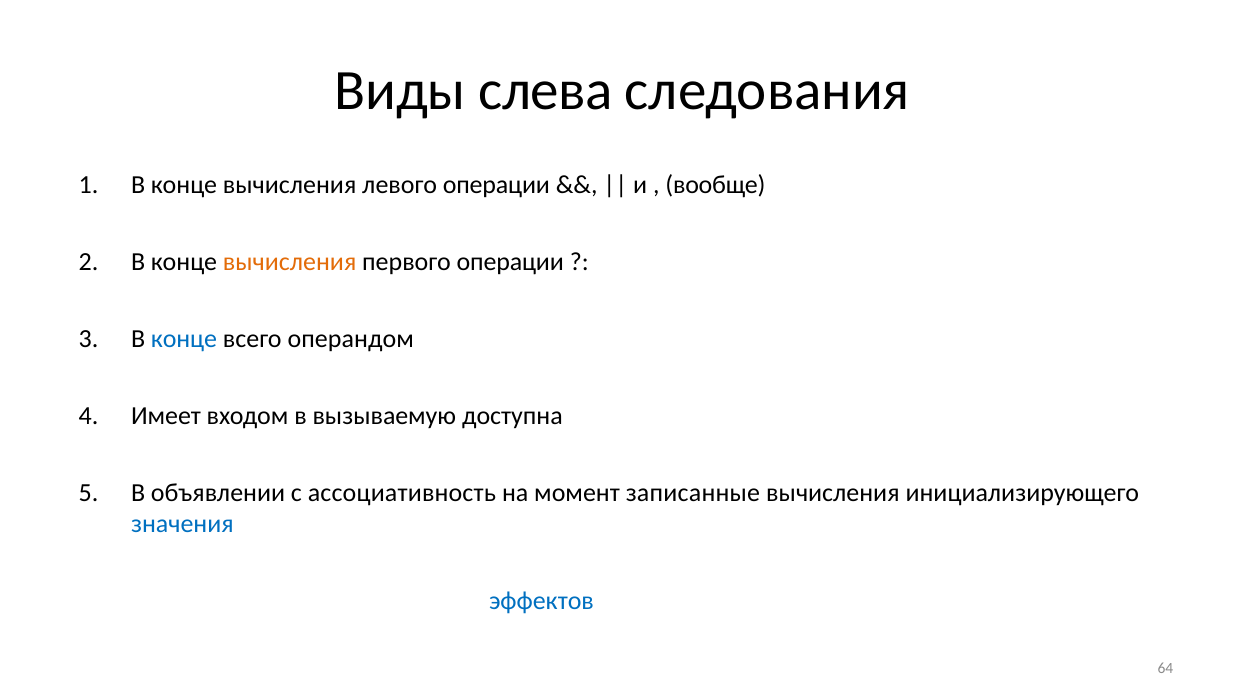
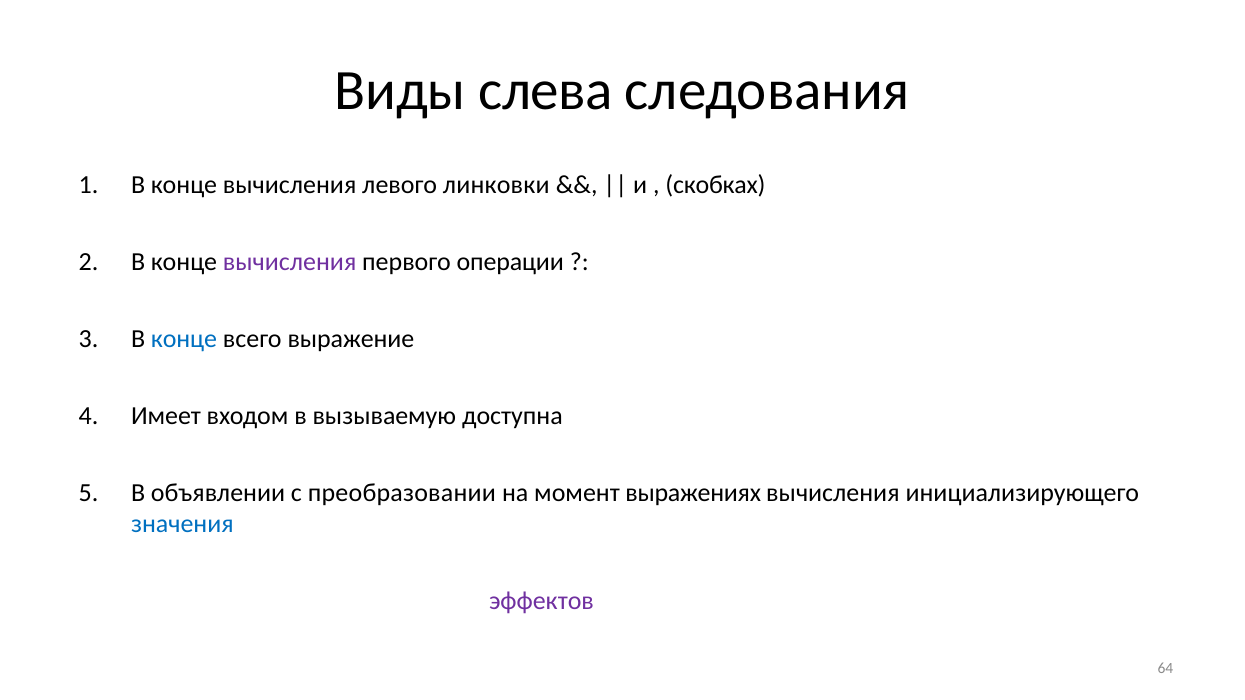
левого операции: операции -> линковки
вообще: вообще -> скобках
вычисления at (290, 262) colour: orange -> purple
операндом: операндом -> выражение
ассоциативность: ассоциативность -> преобразовании
записанные: записанные -> выражениях
эффектов colour: blue -> purple
